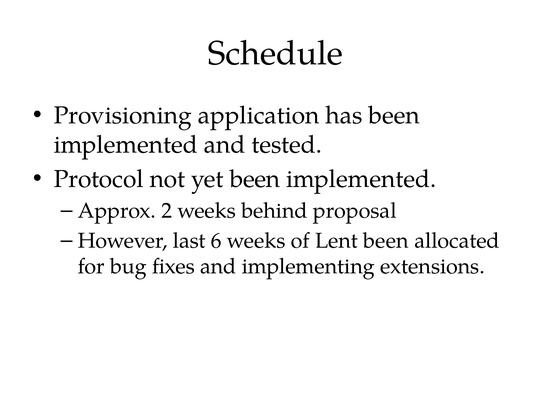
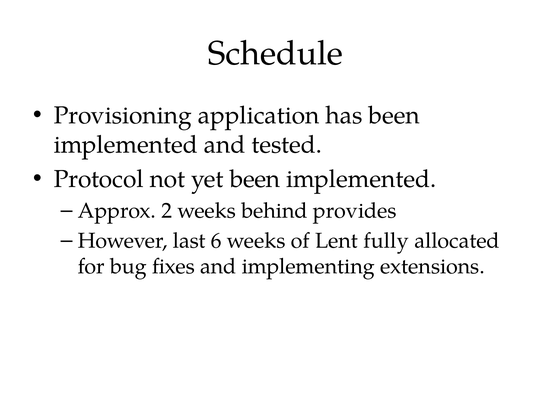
proposal: proposal -> provides
Lent been: been -> fully
